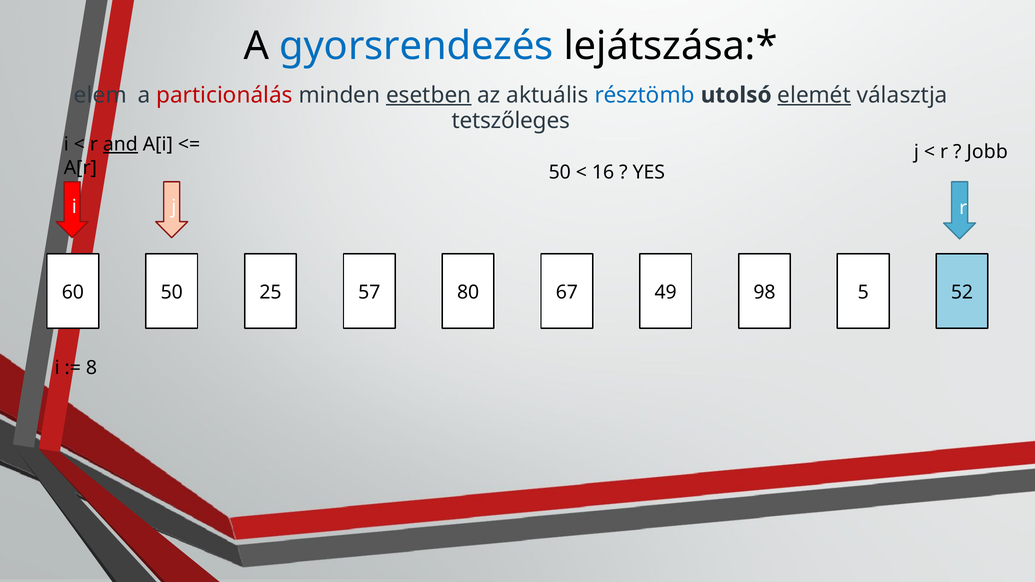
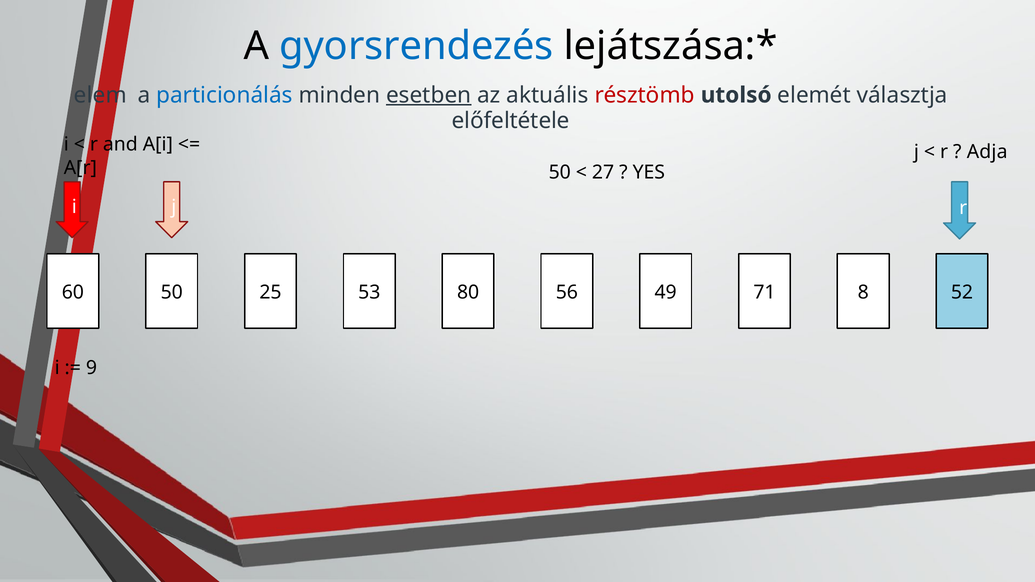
particionálás colour: red -> blue
résztömb colour: blue -> red
elemét underline: present -> none
tetszőleges: tetszőleges -> előfeltétele
and underline: present -> none
Jobb: Jobb -> Adja
16: 16 -> 27
57: 57 -> 53
67: 67 -> 56
98: 98 -> 71
5: 5 -> 8
8: 8 -> 9
